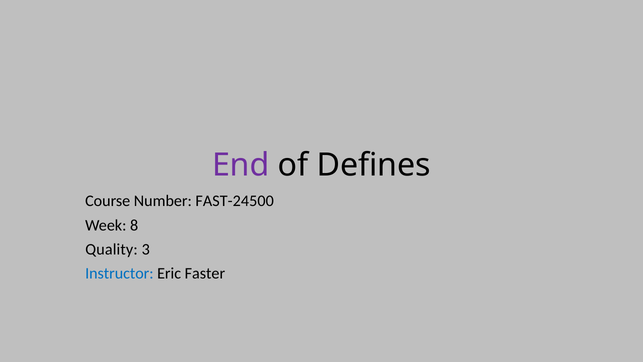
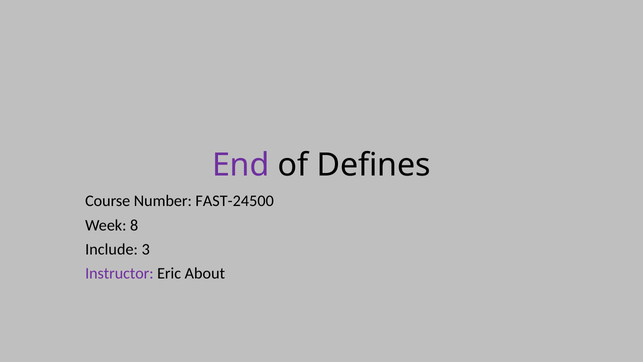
Quality: Quality -> Include
Instructor colour: blue -> purple
Faster: Faster -> About
